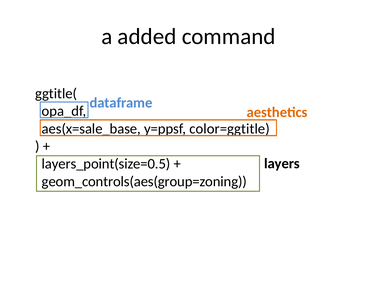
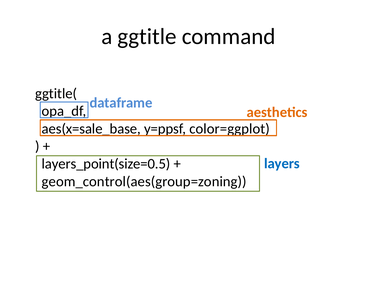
added: added -> ggtitle
color=ggtitle: color=ggtitle -> color=ggplot
layers colour: black -> blue
geom_controls(aes(group=zoning: geom_controls(aes(group=zoning -> geom_control(aes(group=zoning
